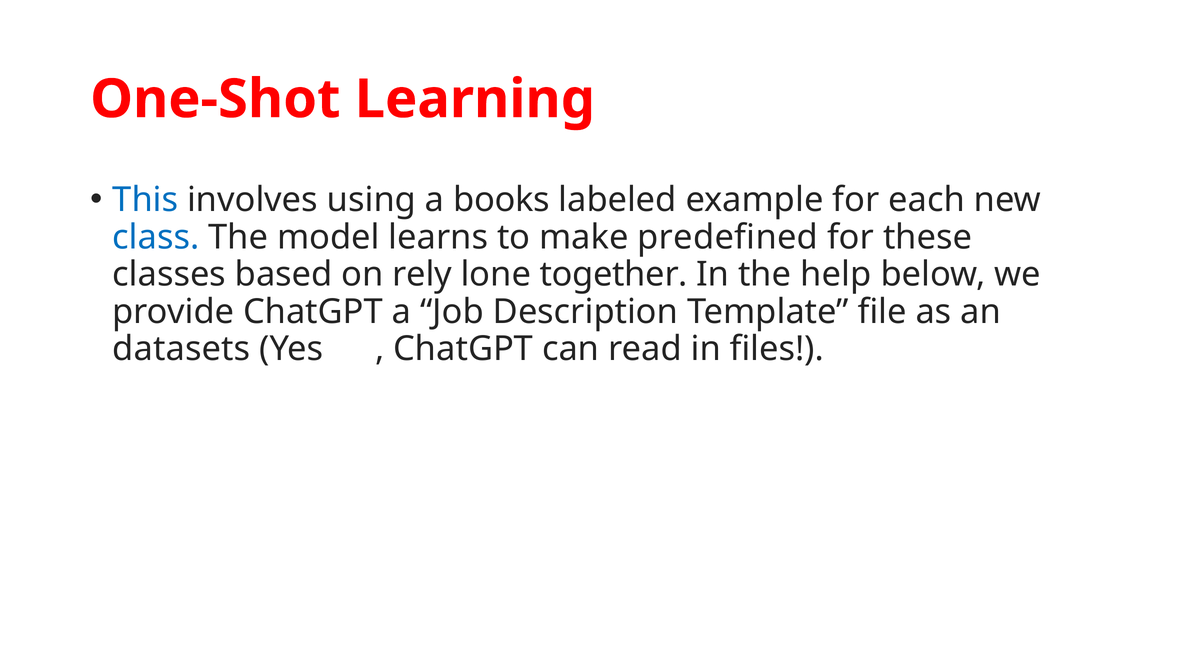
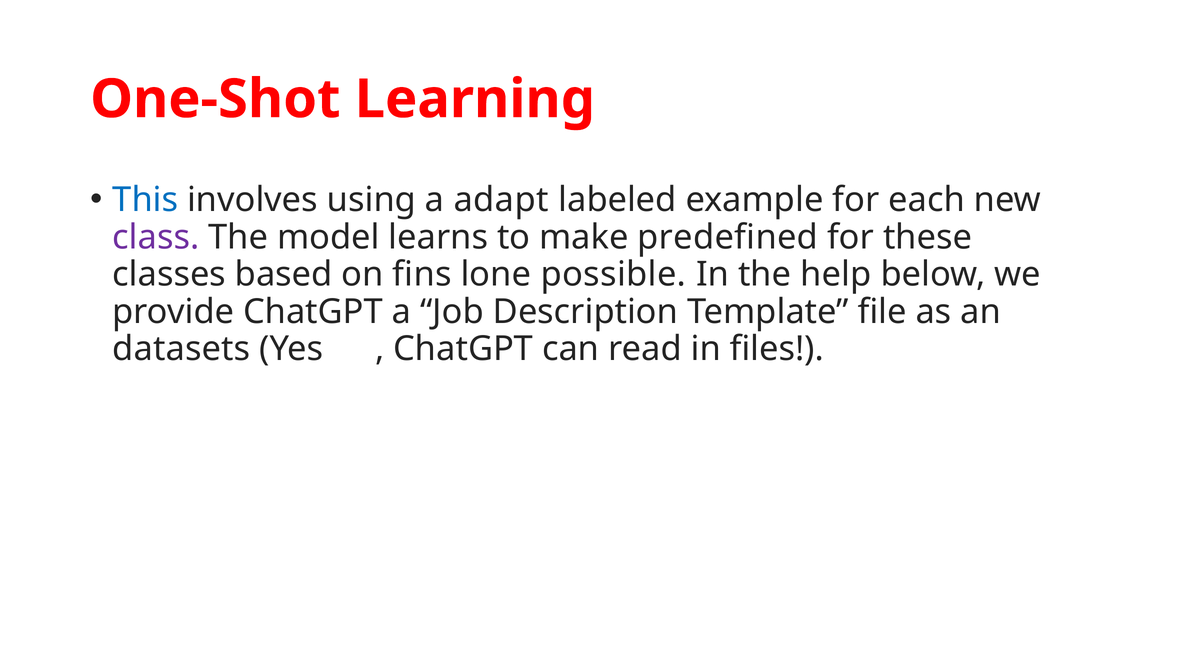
books: books -> adapt
class colour: blue -> purple
rely: rely -> fins
together: together -> possible
